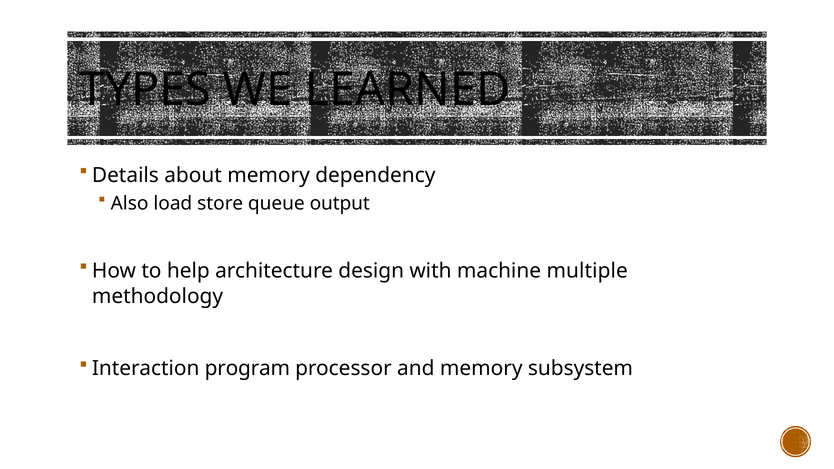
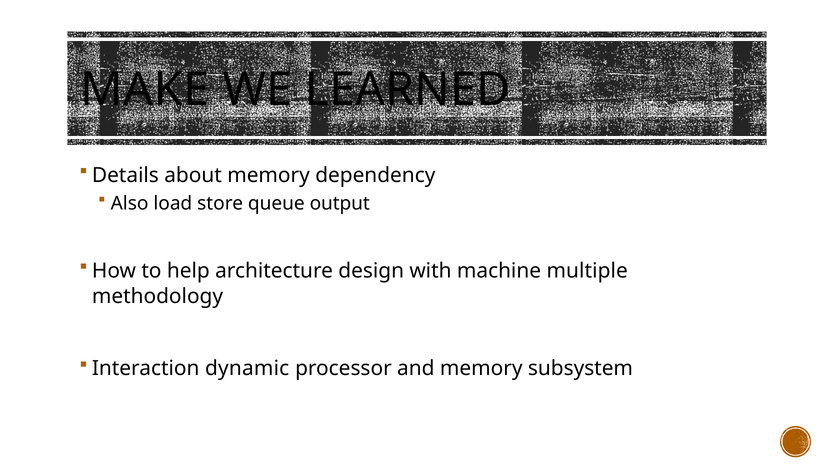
TYPES: TYPES -> MAKE
program: program -> dynamic
